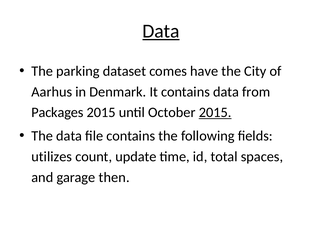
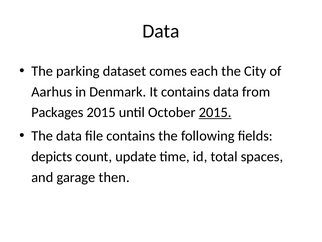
Data at (161, 31) underline: present -> none
have: have -> each
utilizes: utilizes -> depicts
